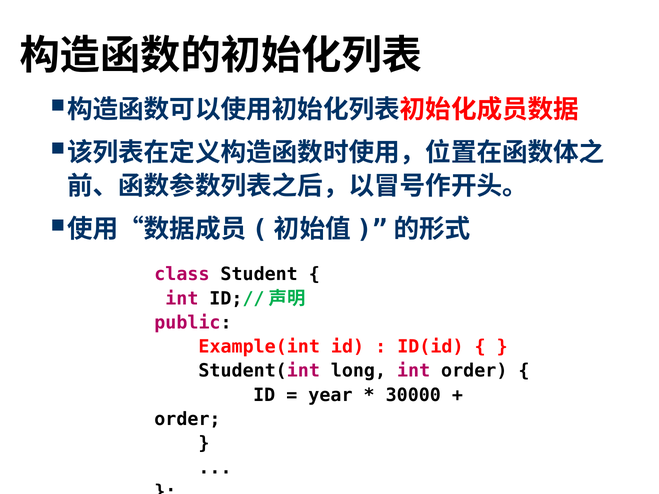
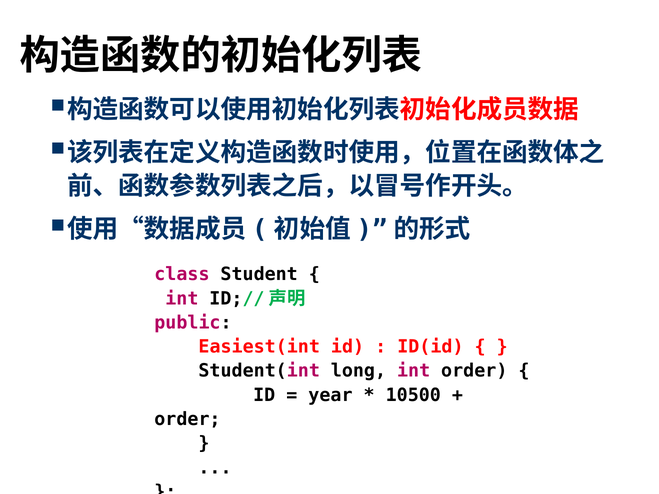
Example(int: Example(int -> Easiest(int
30000: 30000 -> 10500
